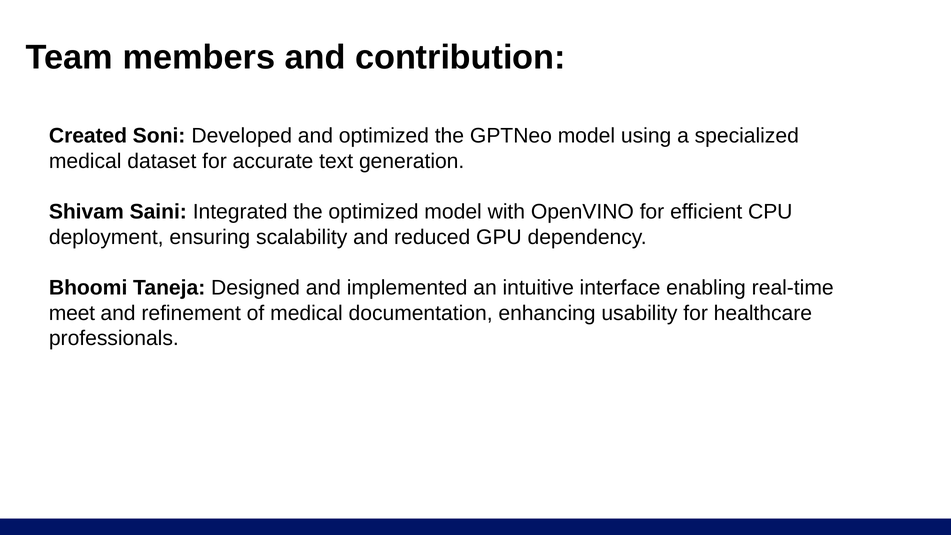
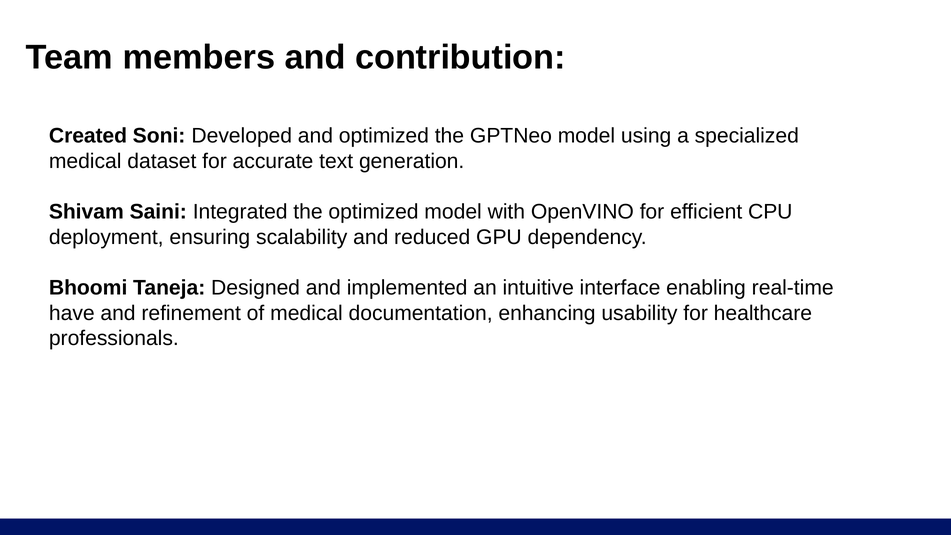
meet: meet -> have
